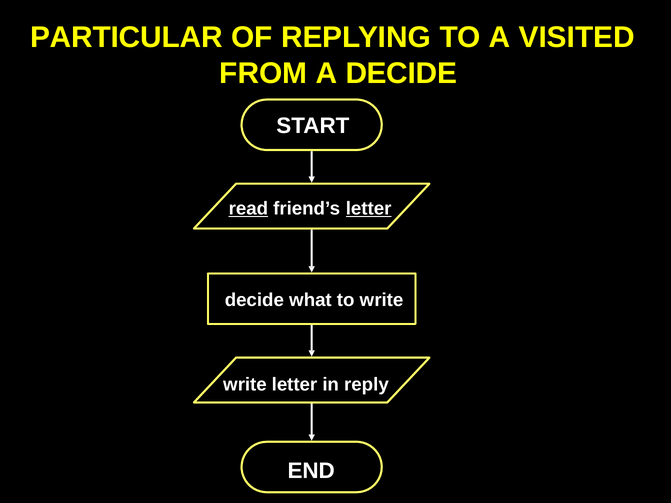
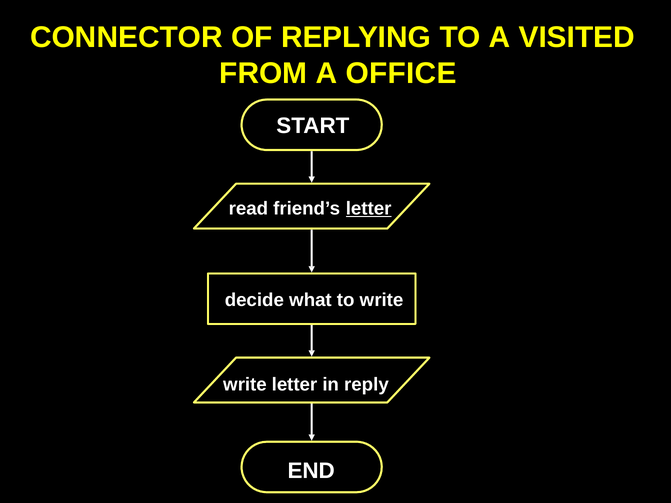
PARTICULAR: PARTICULAR -> CONNECTOR
A DECIDE: DECIDE -> OFFICE
read underline: present -> none
